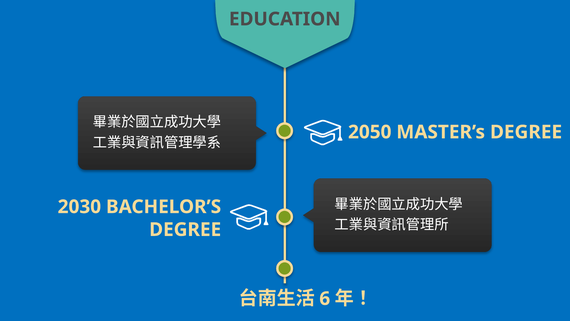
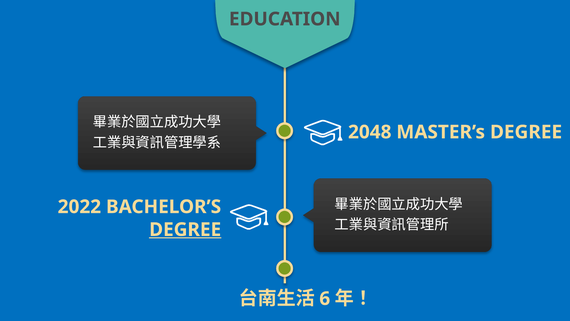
2050: 2050 -> 2048
2030: 2030 -> 2022
DEGREE at (185, 229) underline: none -> present
